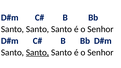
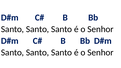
Santo at (38, 53) underline: present -> none
